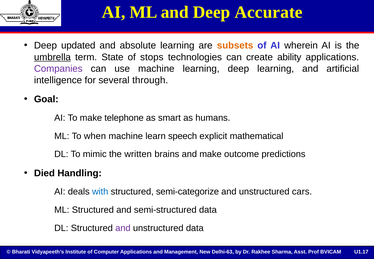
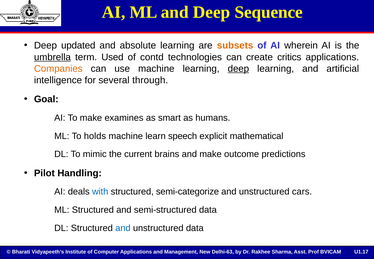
Accurate: Accurate -> Sequence
State: State -> Used
stops: stops -> contd
ability: ability -> critics
Companies colour: purple -> orange
deep at (238, 69) underline: none -> present
telephone: telephone -> examines
when: when -> holds
written: written -> current
Died: Died -> Pilot
and at (123, 228) colour: purple -> blue
